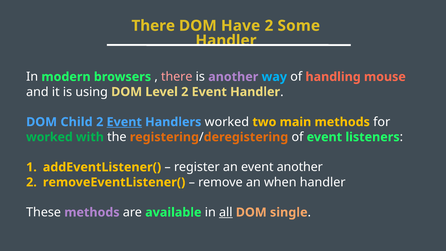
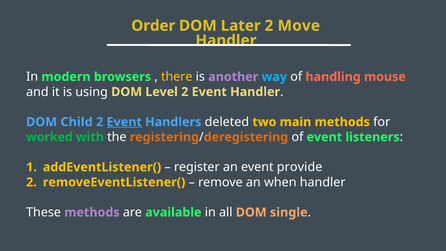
There at (153, 26): There -> Order
Have: Have -> Later
Some: Some -> Move
there at (177, 77) colour: pink -> yellow
Handlers worked: worked -> deleted
event another: another -> provide
all underline: present -> none
